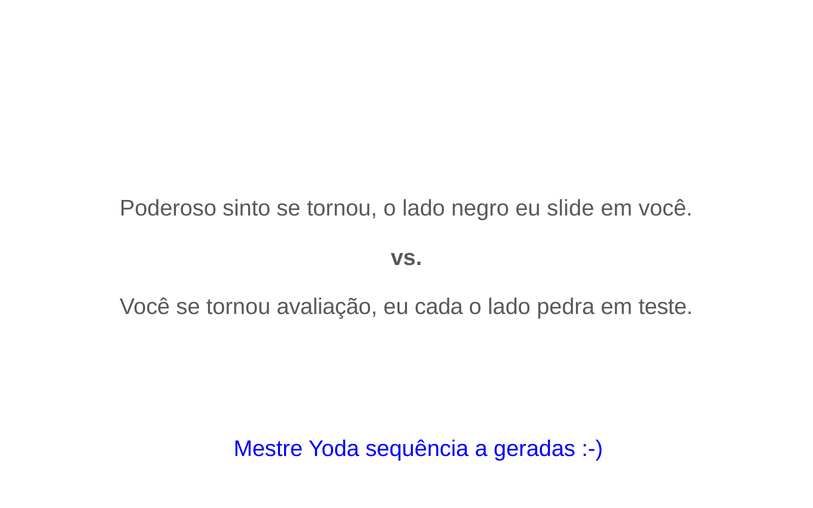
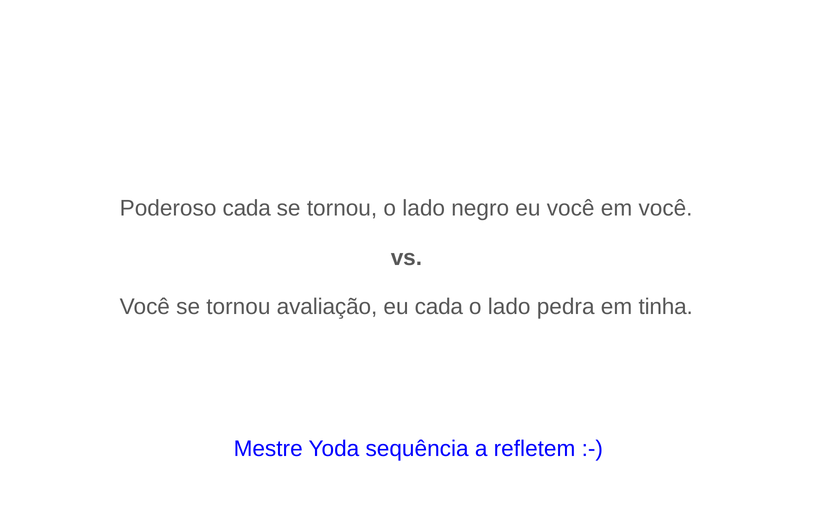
Poderoso sinto: sinto -> cada
eu slide: slide -> você
teste: teste -> tinha
geradas: geradas -> refletem
